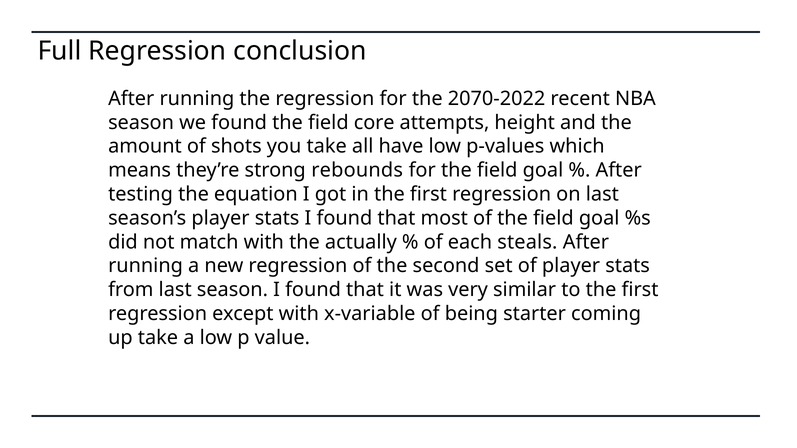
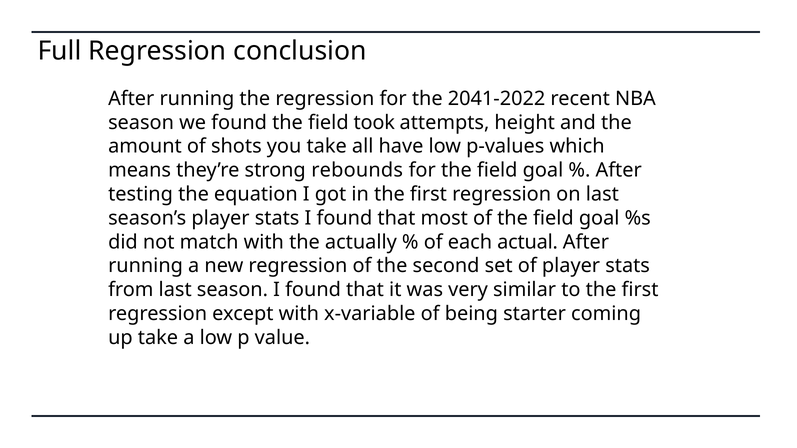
2070-2022: 2070-2022 -> 2041-2022
core: core -> took
steals: steals -> actual
